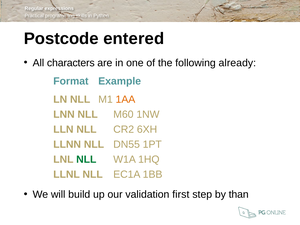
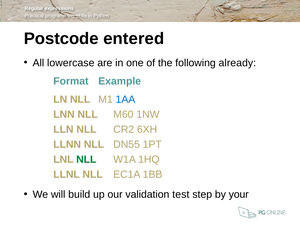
characters: characters -> lowercase
1AA colour: orange -> blue
first: first -> test
than: than -> your
